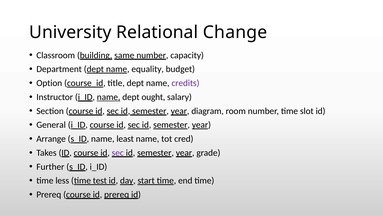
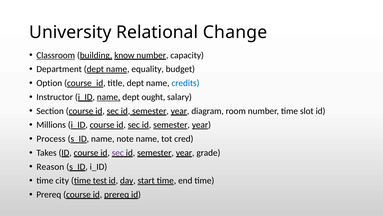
Classroom underline: none -> present
same: same -> know
credits colour: purple -> blue
General: General -> Millions
Arrange: Arrange -> Process
least: least -> note
Further: Further -> Reason
less: less -> city
